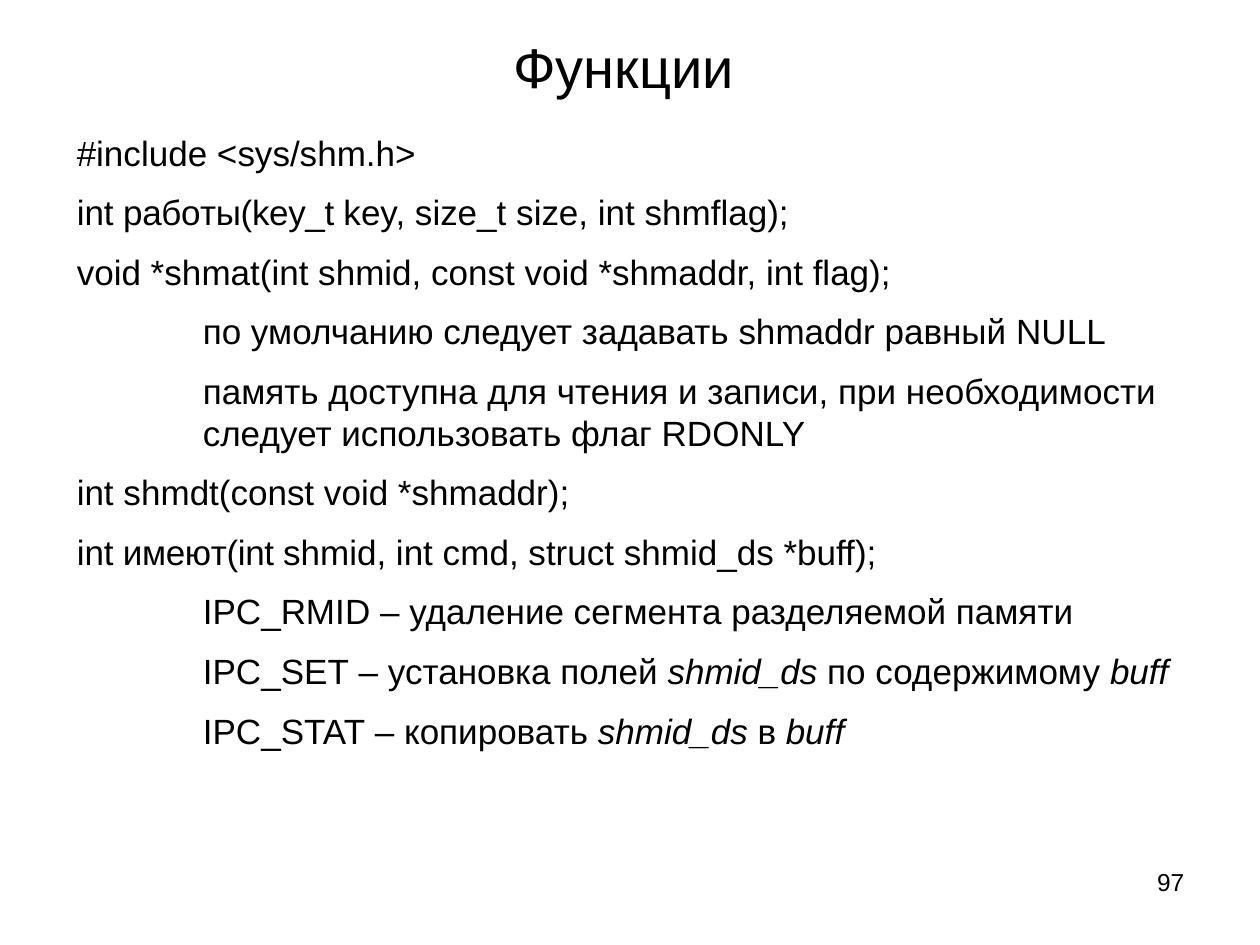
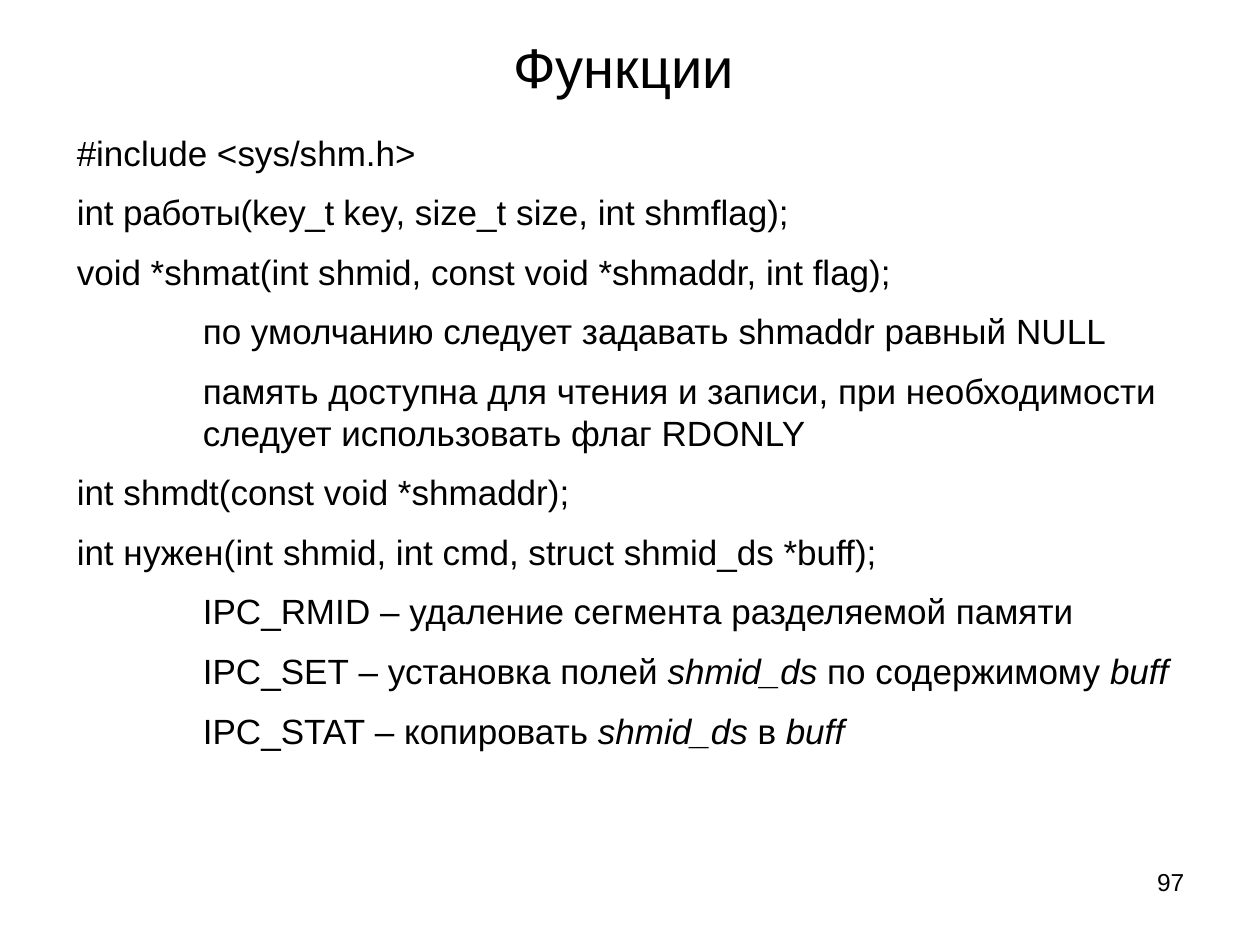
имеют(int: имеют(int -> нужен(int
